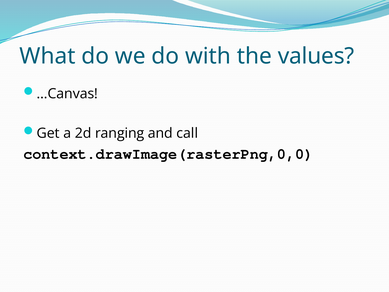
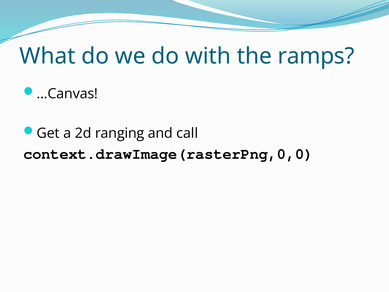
values: values -> ramps
